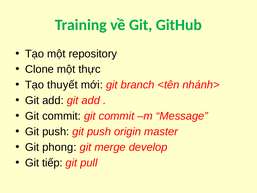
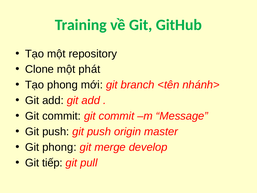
thực: thực -> phát
Tạo thuyết: thuyết -> phong
